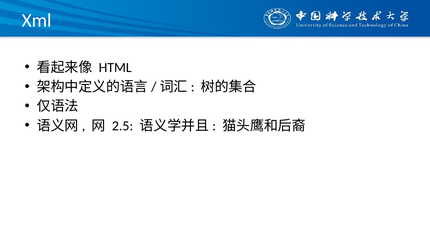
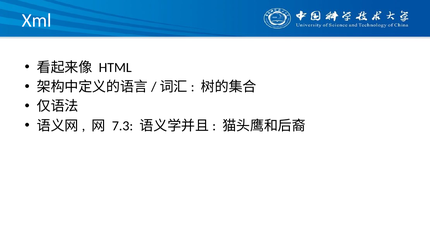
2.5: 2.5 -> 7.3
